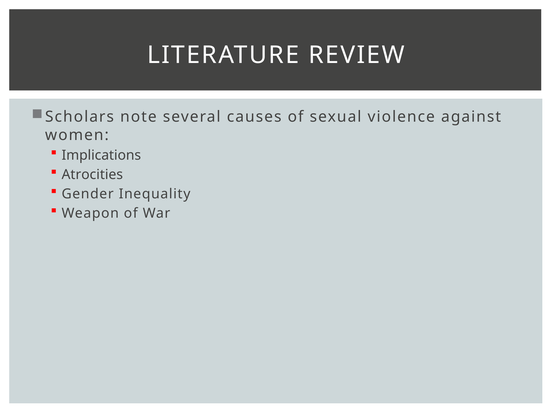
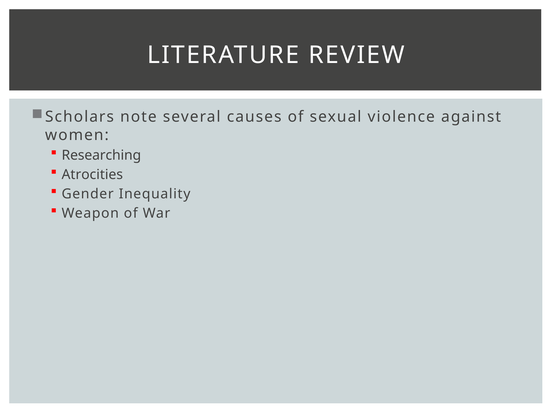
Implications: Implications -> Researching
